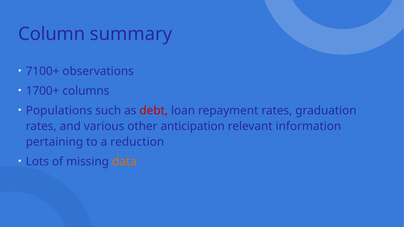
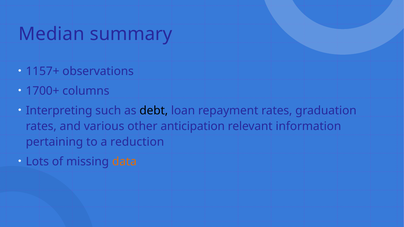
Column: Column -> Median
7100+: 7100+ -> 1157+
Populations: Populations -> Interpreting
debt colour: red -> black
